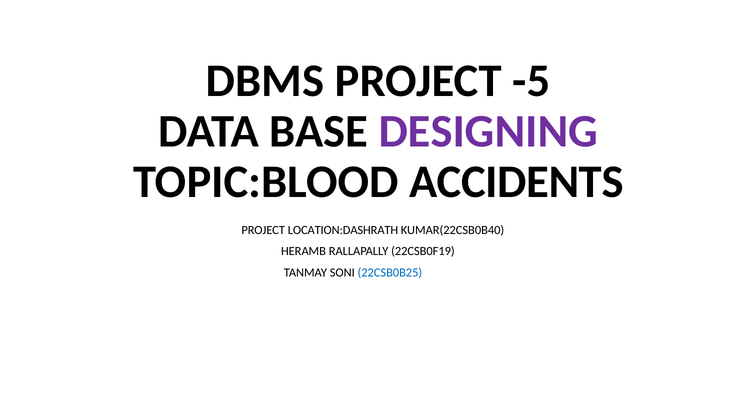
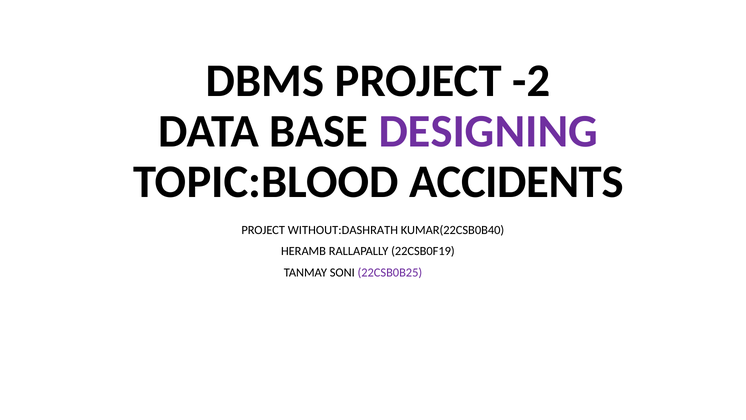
-5: -5 -> -2
LOCATION:DASHRATH: LOCATION:DASHRATH -> WITHOUT:DASHRATH
22CSB0B25 colour: blue -> purple
